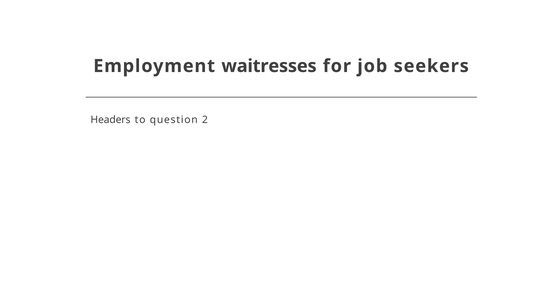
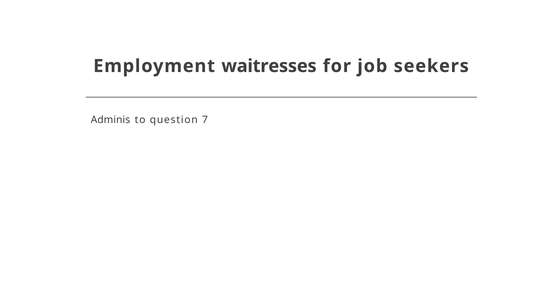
Headers: Headers -> Adminis
2: 2 -> 7
